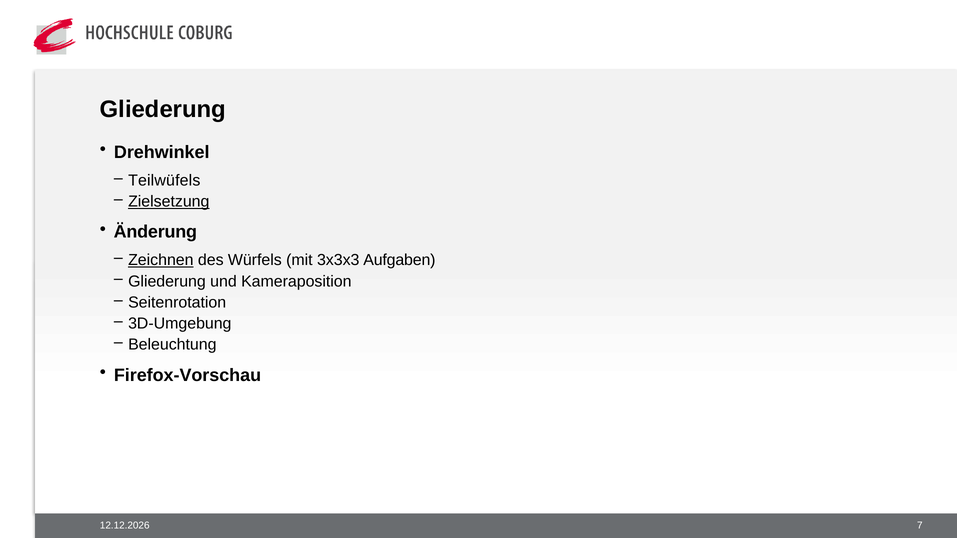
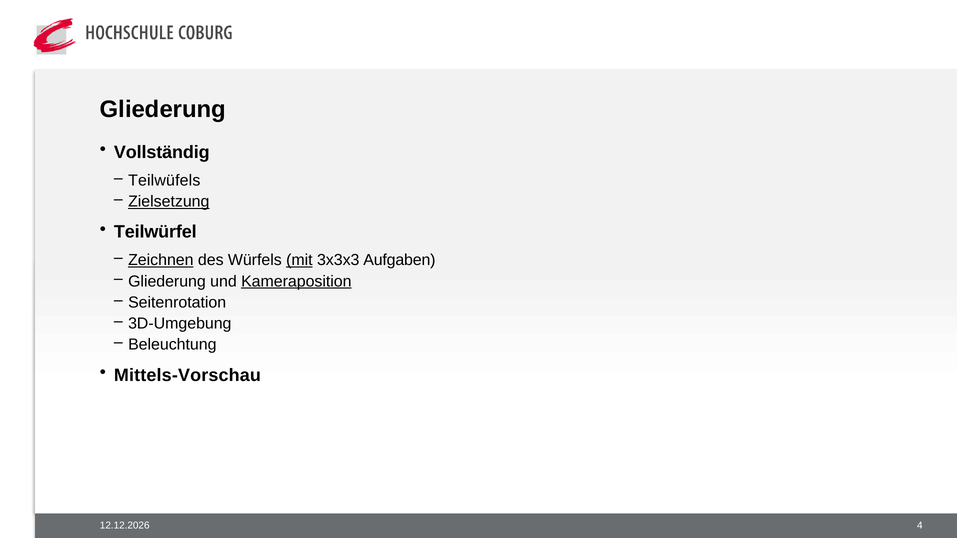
Drehwinkel: Drehwinkel -> Vollständig
Änderung: Änderung -> Teilwürfel
mit underline: none -> present
Kameraposition underline: none -> present
Firefox-Vorschau: Firefox-Vorschau -> Mittels-Vorschau
7: 7 -> 4
